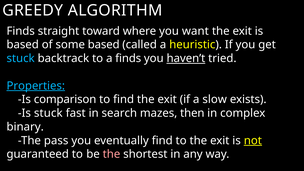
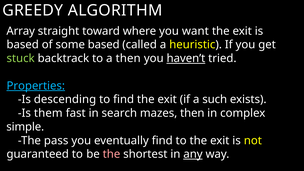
Finds at (21, 31): Finds -> Array
stuck at (21, 58) colour: light blue -> light green
a finds: finds -> then
comparison: comparison -> descending
slow: slow -> such
Is stuck: stuck -> them
binary: binary -> simple
not underline: present -> none
any underline: none -> present
